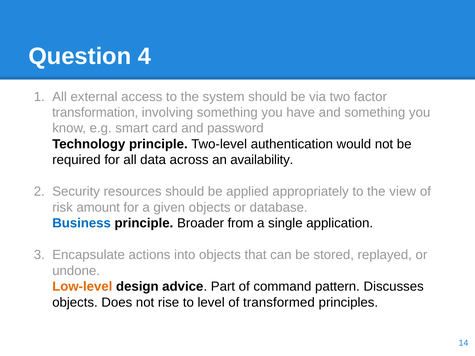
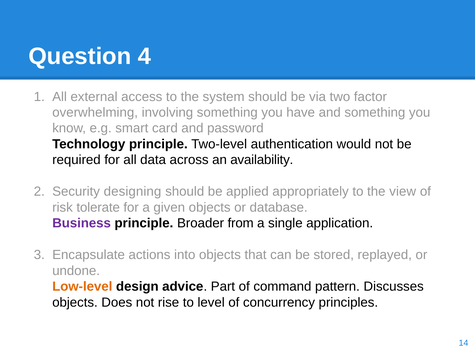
transformation: transformation -> overwhelming
resources: resources -> designing
amount: amount -> tolerate
Business colour: blue -> purple
transformed: transformed -> concurrency
